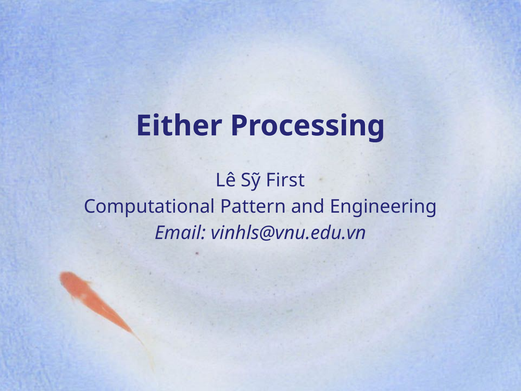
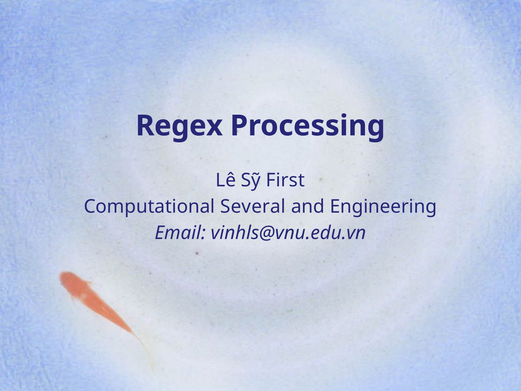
Either: Either -> Regex
Pattern: Pattern -> Several
